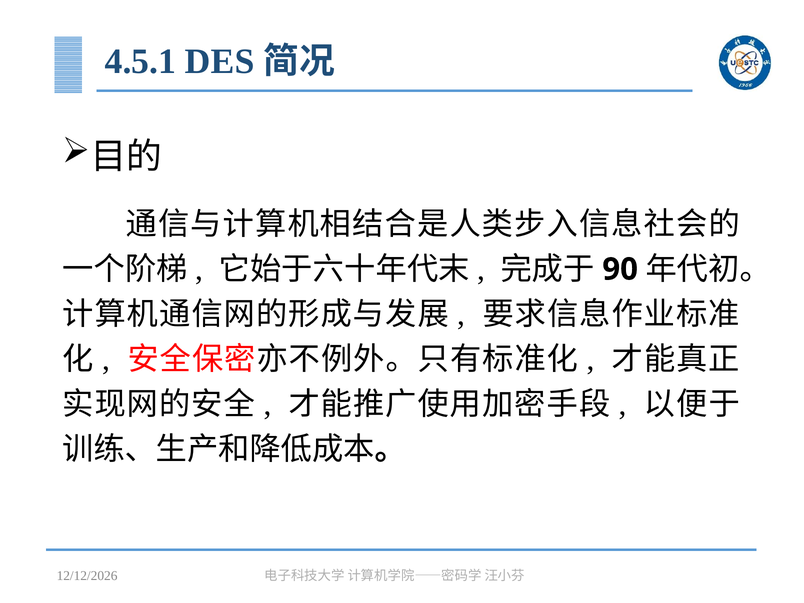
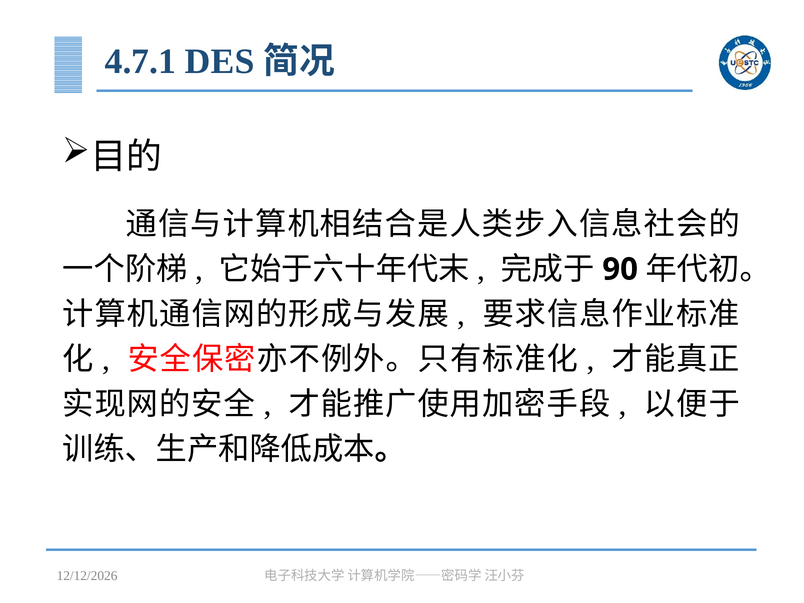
4.5.1: 4.5.1 -> 4.7.1
